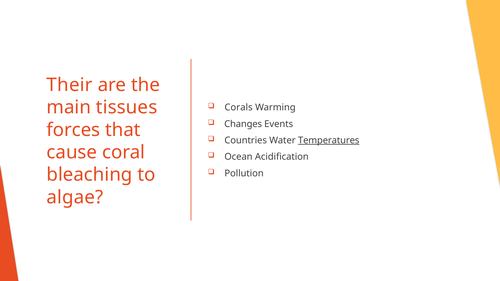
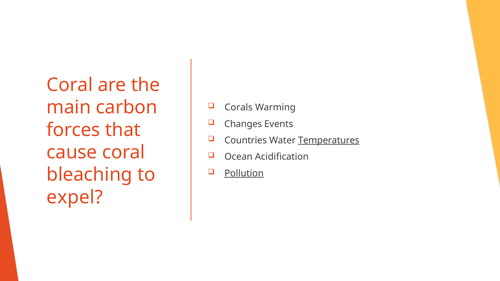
Their at (70, 85): Their -> Coral
tissues: tissues -> carbon
Pollution underline: none -> present
algae: algae -> expel
